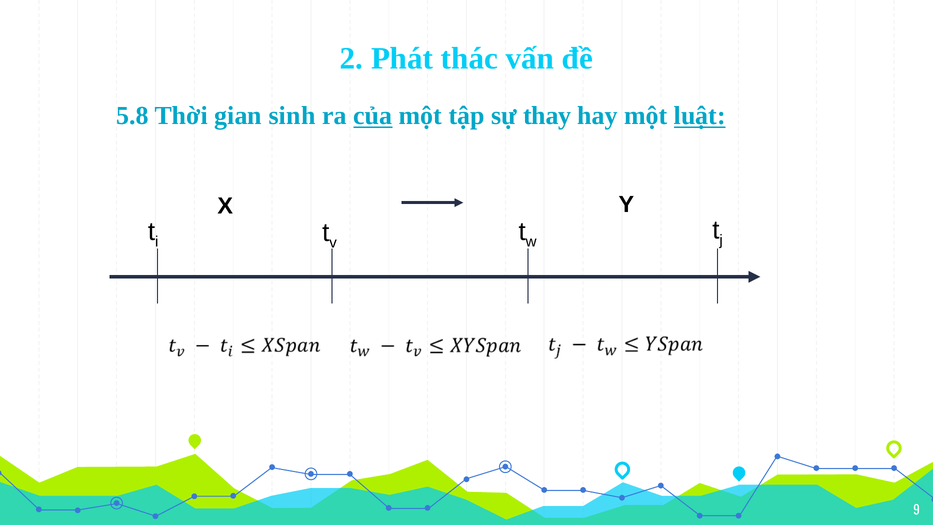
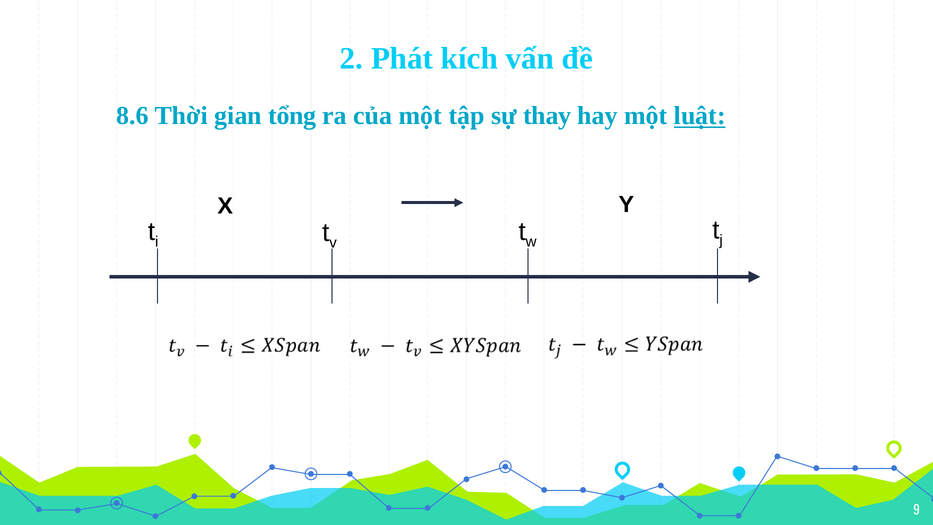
thác: thác -> kích
5.8: 5.8 -> 8.6
sinh: sinh -> tổng
của underline: present -> none
